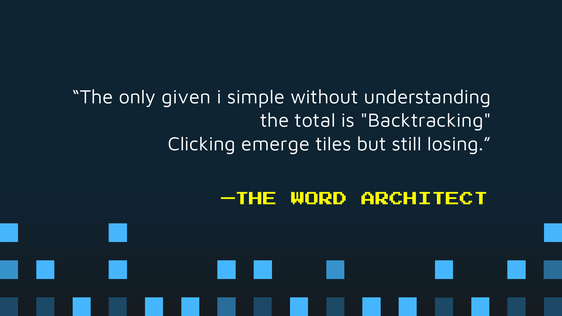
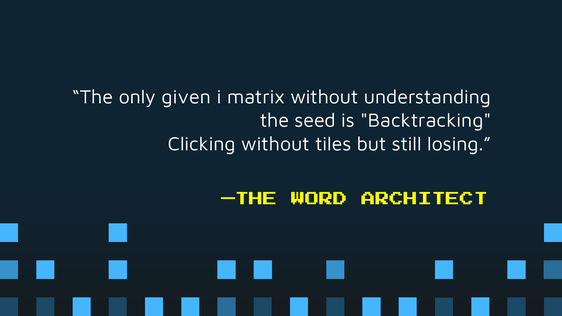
simple: simple -> matrix
total: total -> seed
Clicking emerge: emerge -> without
